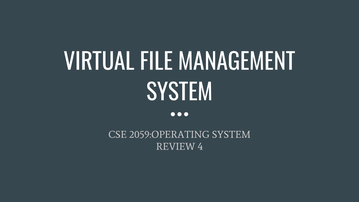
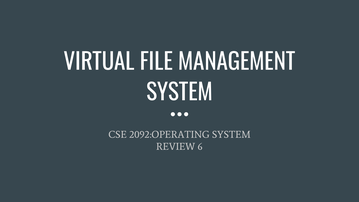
2059:OPERATING: 2059:OPERATING -> 2092:OPERATING
4: 4 -> 6
